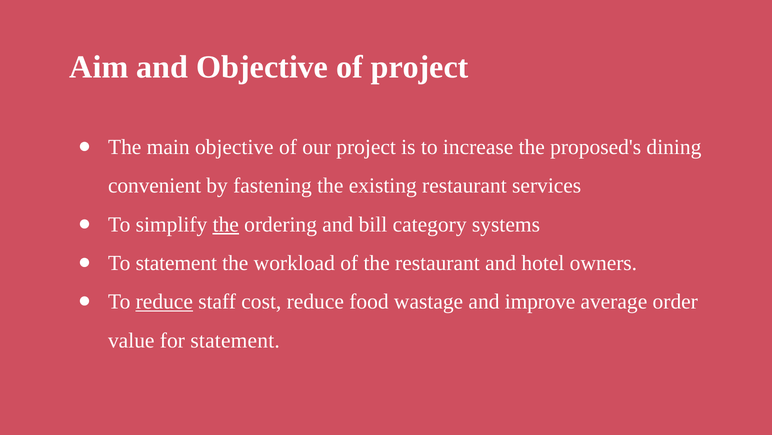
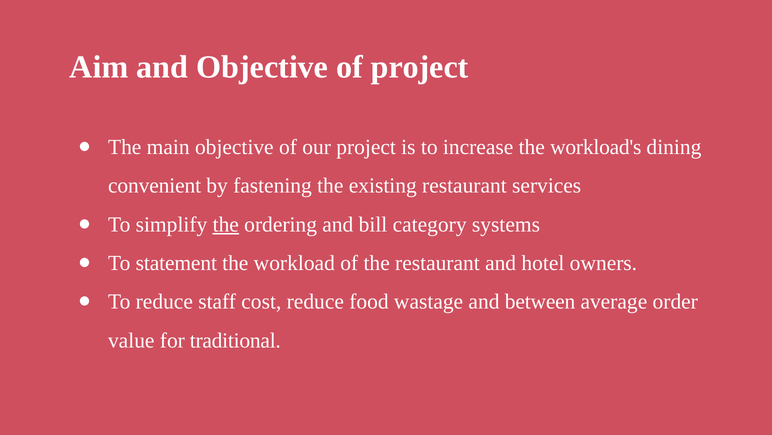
proposed's: proposed's -> workload's
reduce at (164, 301) underline: present -> none
improve: improve -> between
for statement: statement -> traditional
